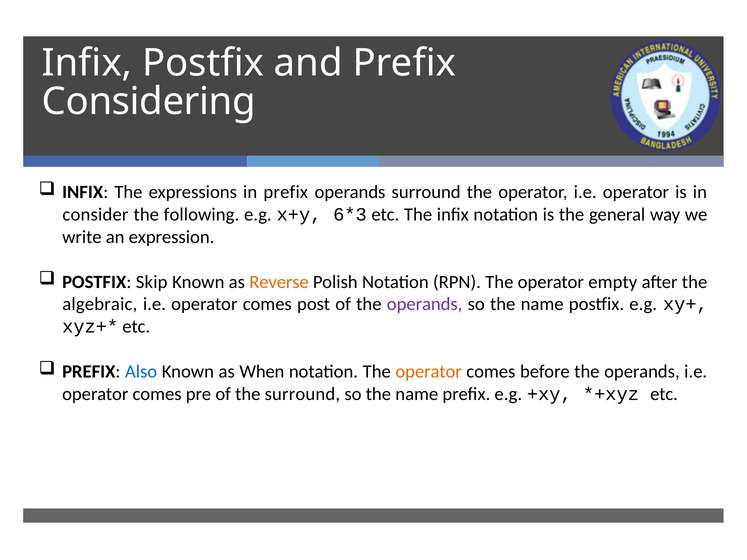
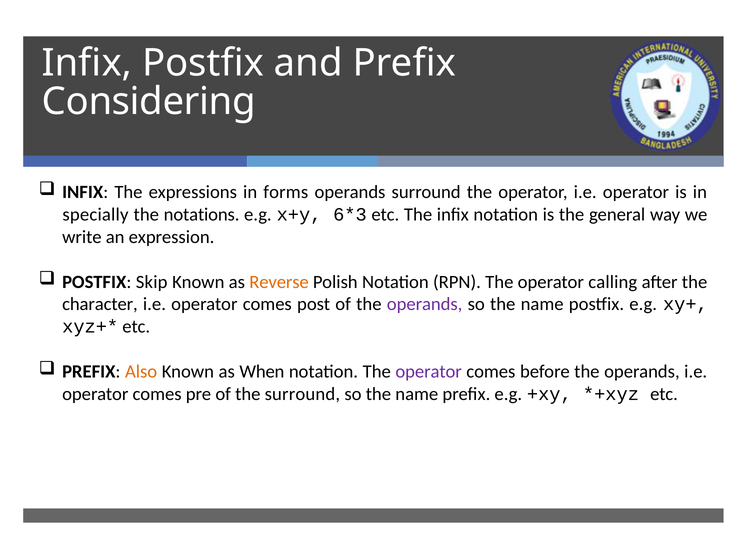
in prefix: prefix -> forms
consider: consider -> specially
following: following -> notations
empty: empty -> calling
algebraic: algebraic -> character
Also colour: blue -> orange
operator at (429, 372) colour: orange -> purple
